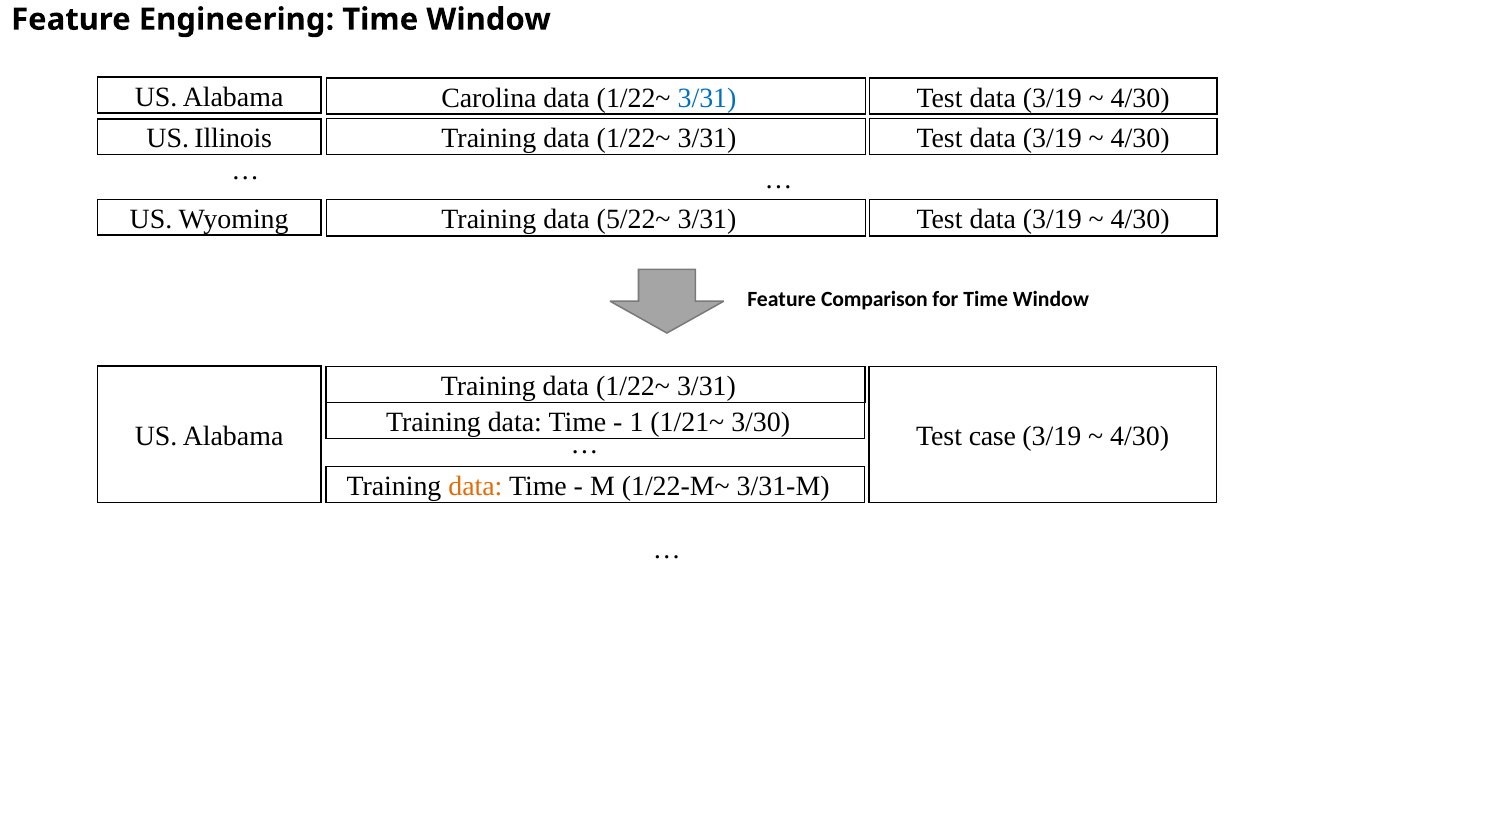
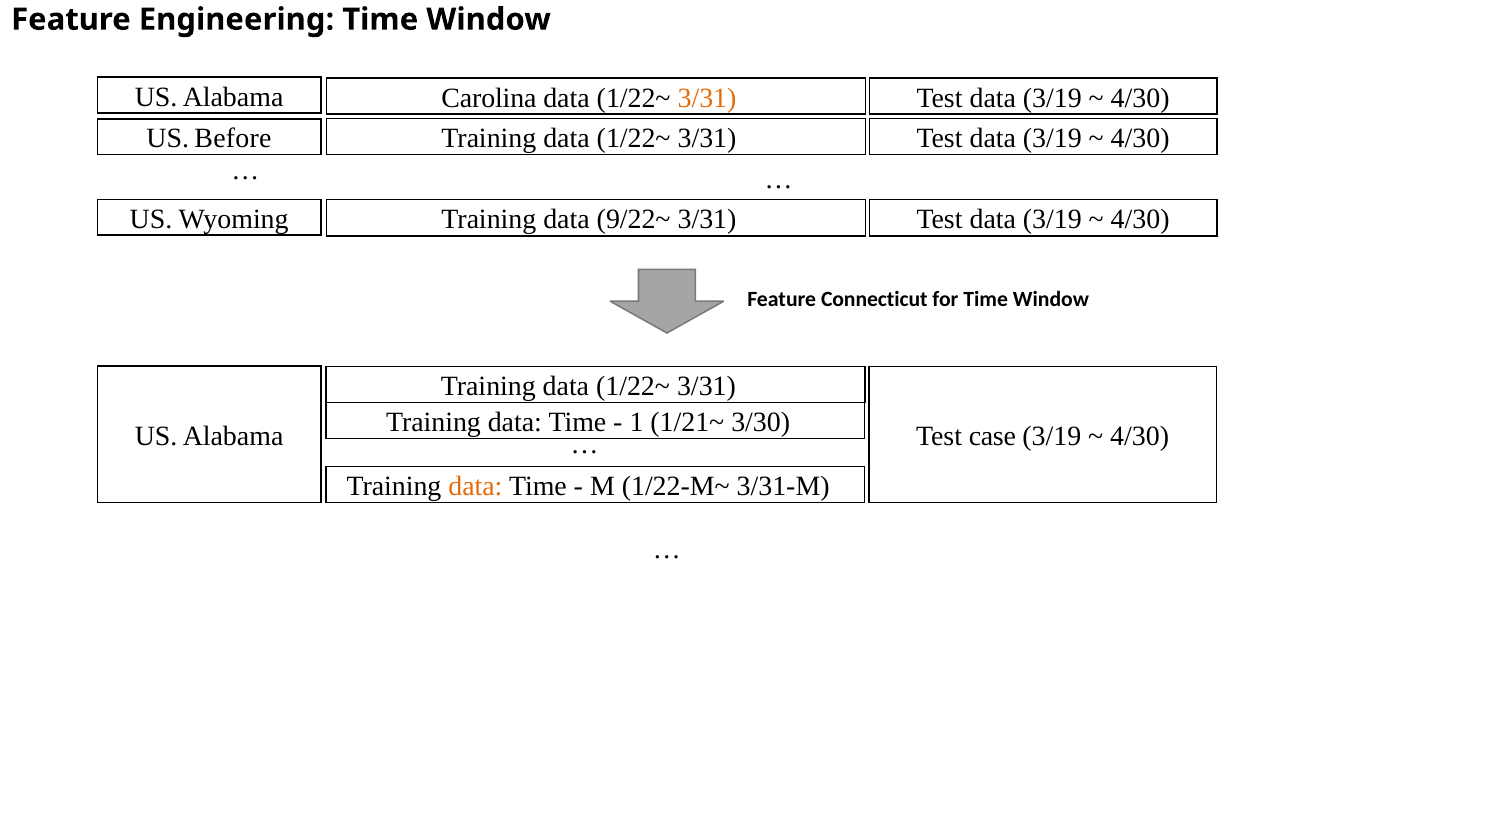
3/31 at (707, 98) colour: blue -> orange
Illinois: Illinois -> Before
5/22~: 5/22~ -> 9/22~
Comparison: Comparison -> Connecticut
